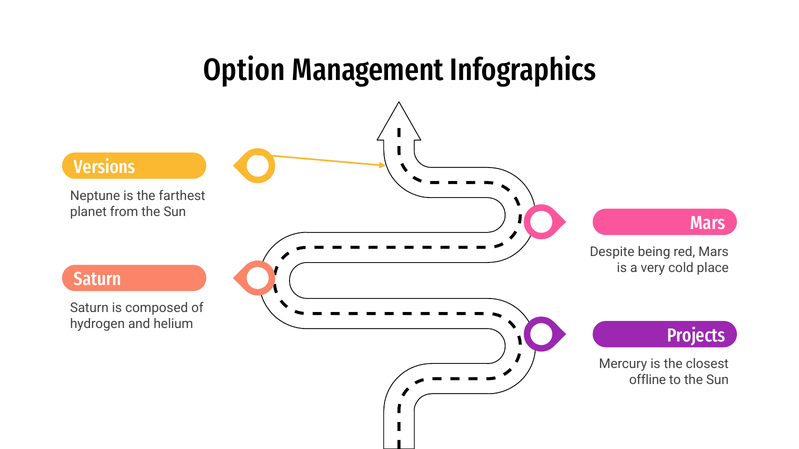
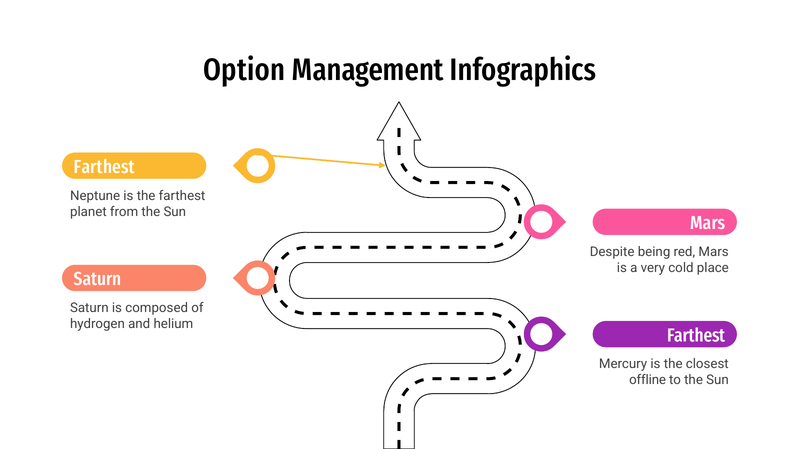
Versions at (105, 167): Versions -> Farthest
Projects at (696, 336): Projects -> Farthest
